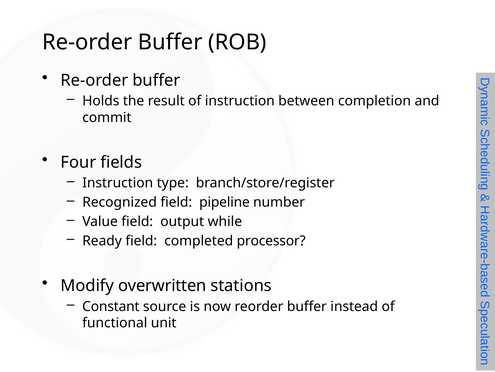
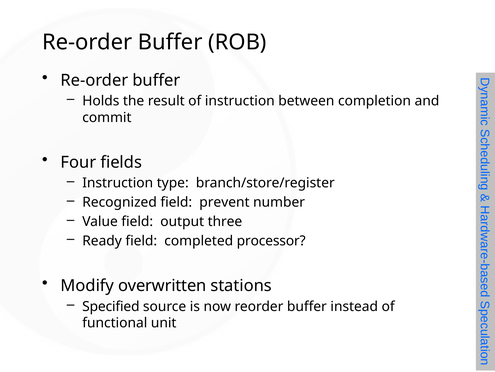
pipeline: pipeline -> prevent
while: while -> three
Constant: Constant -> Specified
